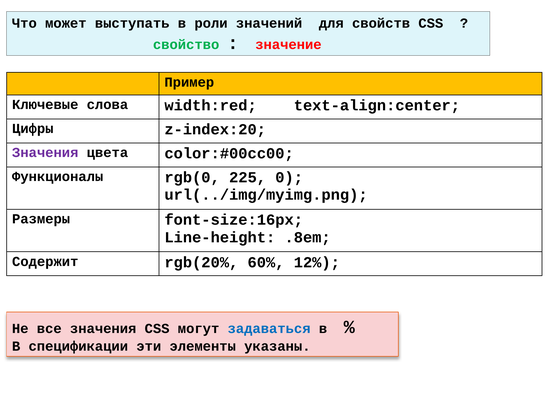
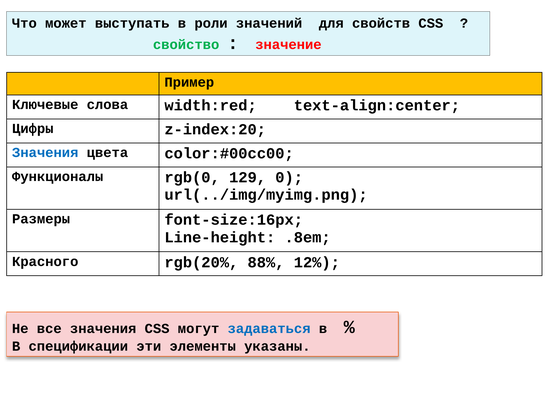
Значения at (45, 152) colour: purple -> blue
225: 225 -> 129
Содержит: Содержит -> Красного
60%: 60% -> 88%
